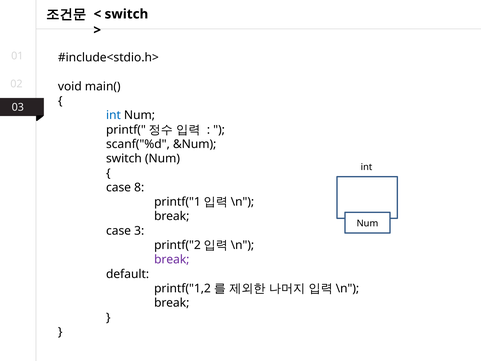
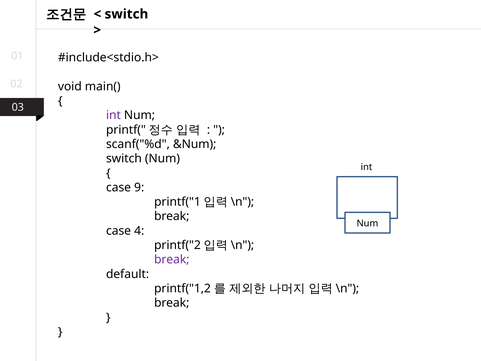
int at (113, 115) colour: blue -> purple
8: 8 -> 9
3: 3 -> 4
